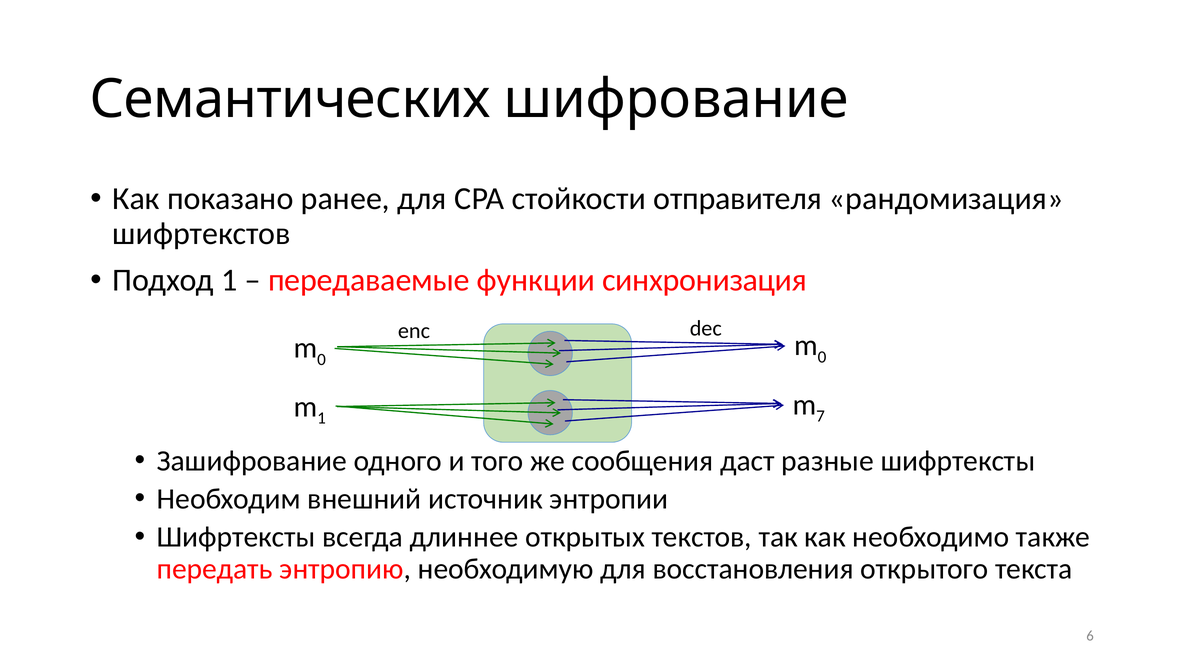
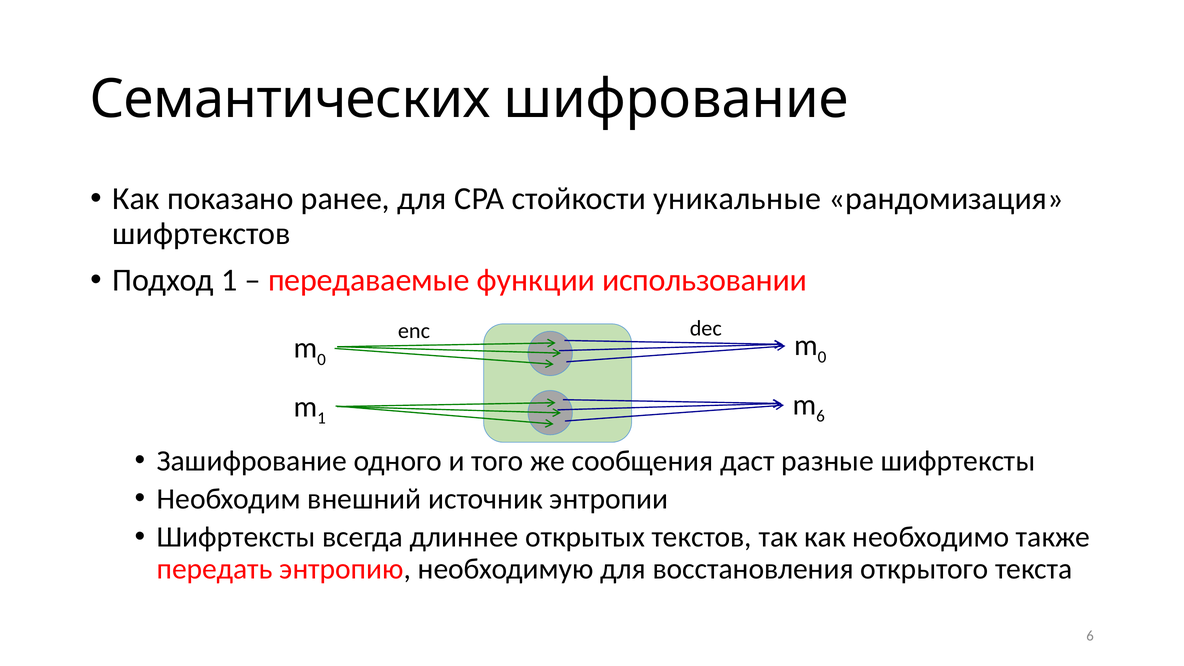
отправителя: отправителя -> уникальные
синхронизация: синхронизация -> использовании
7 at (821, 416): 7 -> 6
